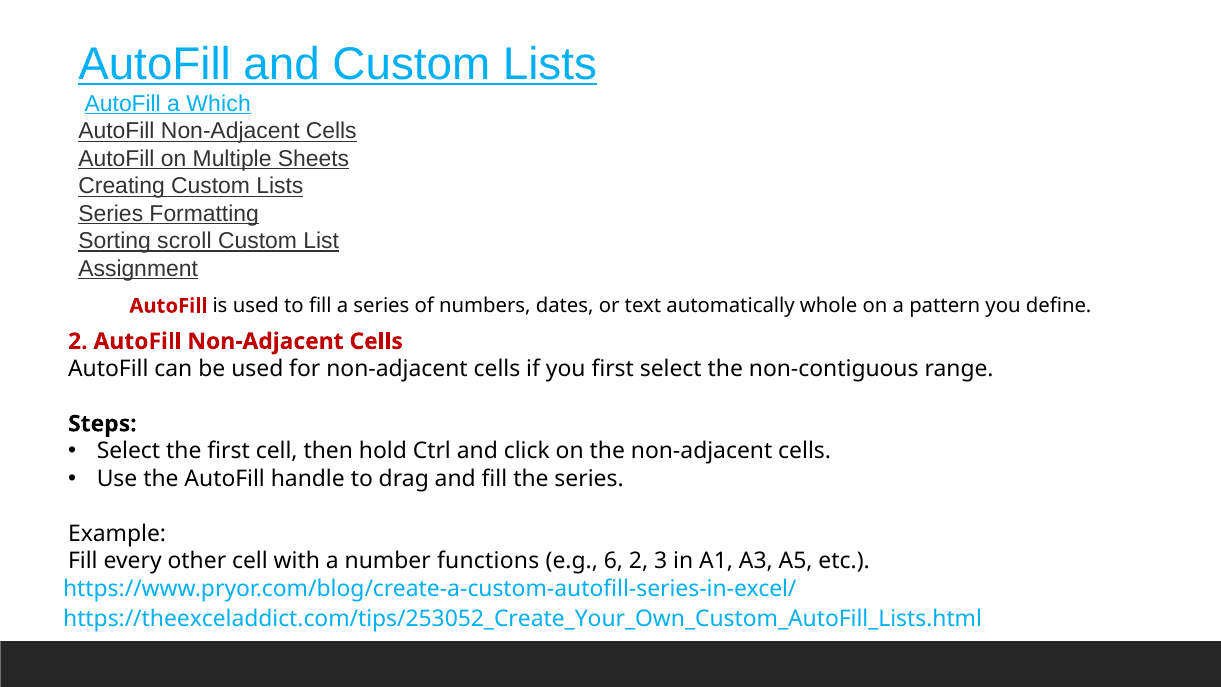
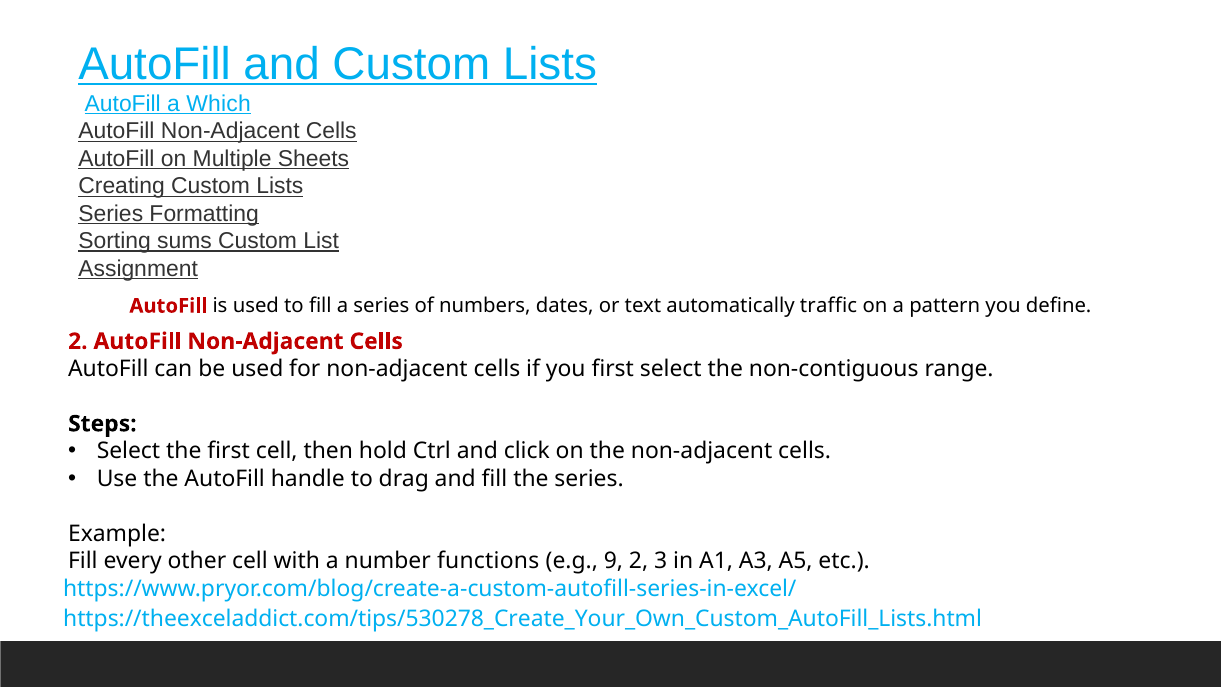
scroll: scroll -> sums
whole: whole -> traffic
6: 6 -> 9
https://theexceladdict.com/tips/253052_Create_Your_Own_Custom_AutoFill_Lists.html: https://theexceladdict.com/tips/253052_Create_Your_Own_Custom_AutoFill_Lists.html -> https://theexceladdict.com/tips/530278_Create_Your_Own_Custom_AutoFill_Lists.html
